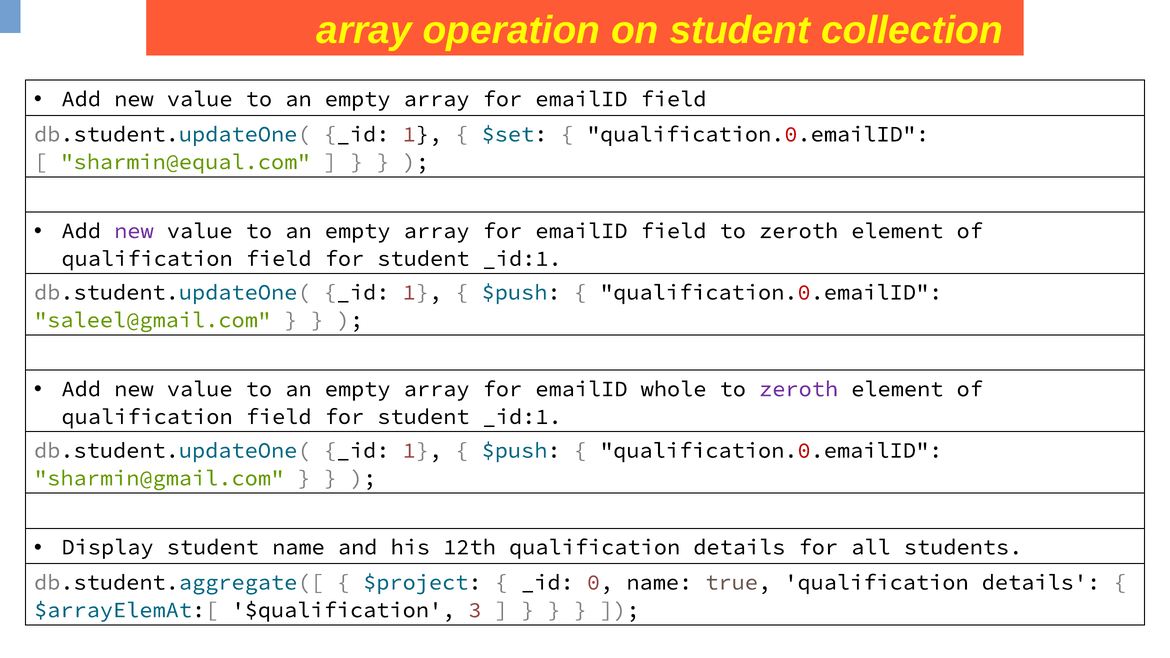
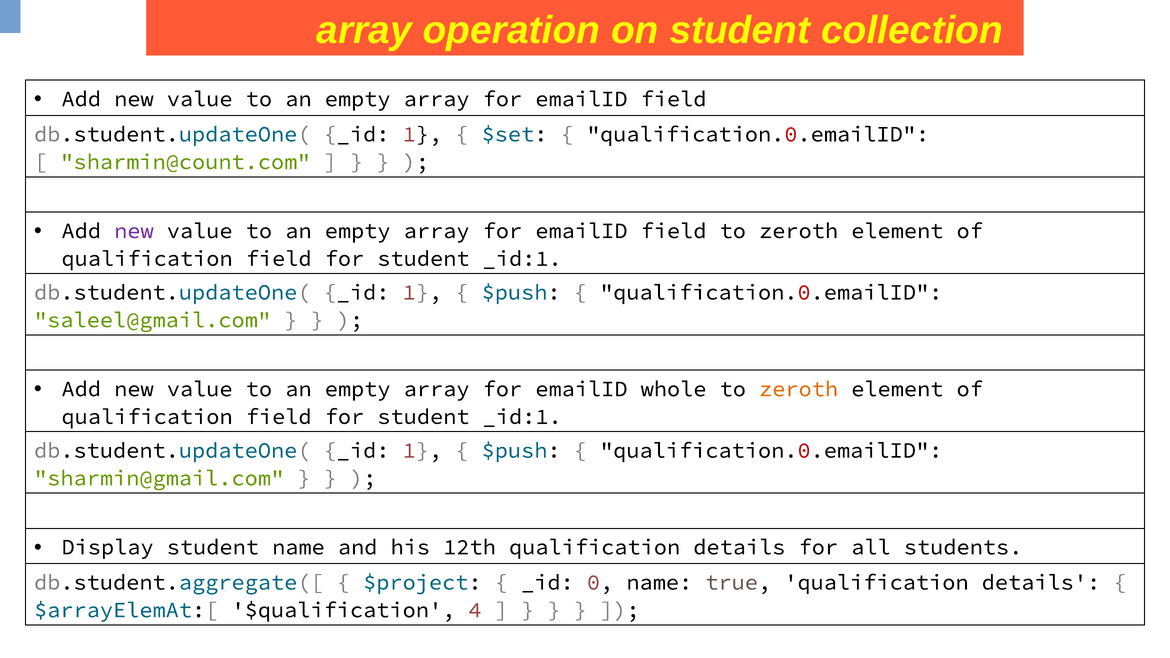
sharmin@equal.com: sharmin@equal.com -> sharmin@count.com
zeroth at (799, 389) colour: purple -> orange
3: 3 -> 4
